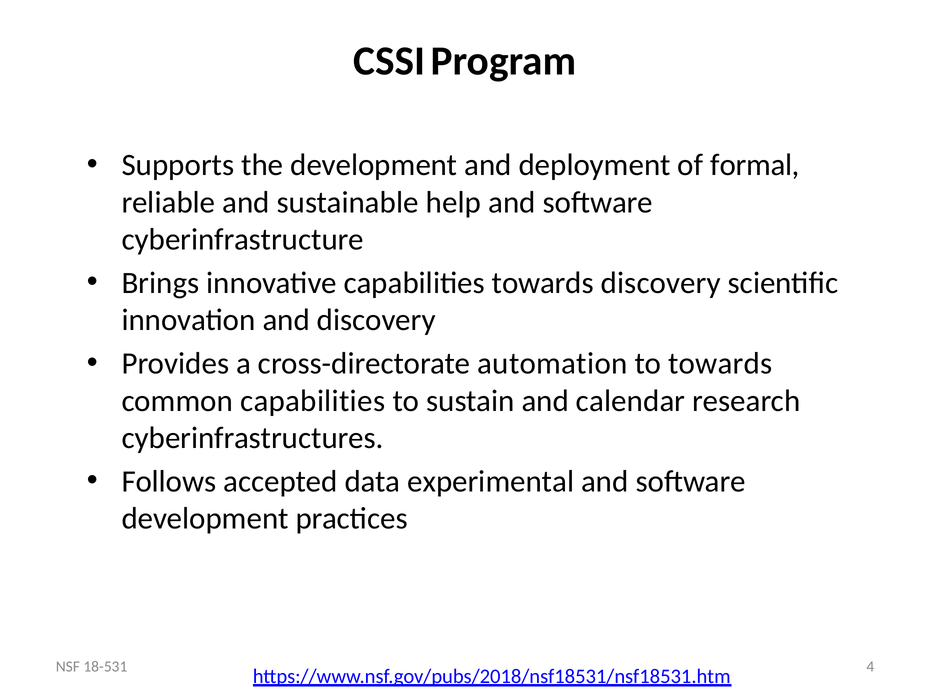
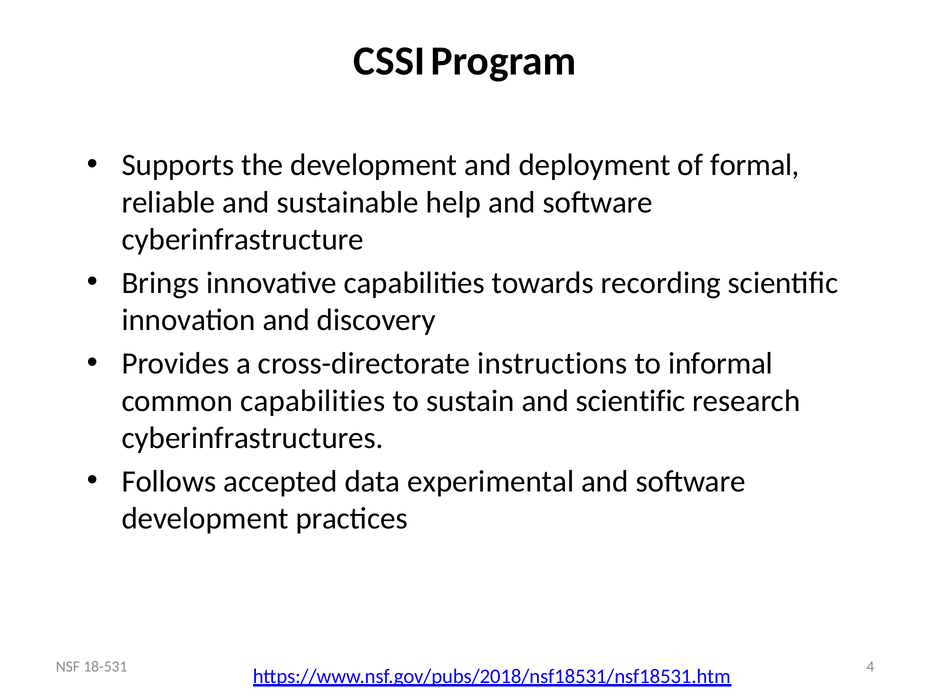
towards discovery: discovery -> recording
automation: automation -> instructions
to towards: towards -> informal
and calendar: calendar -> scientific
